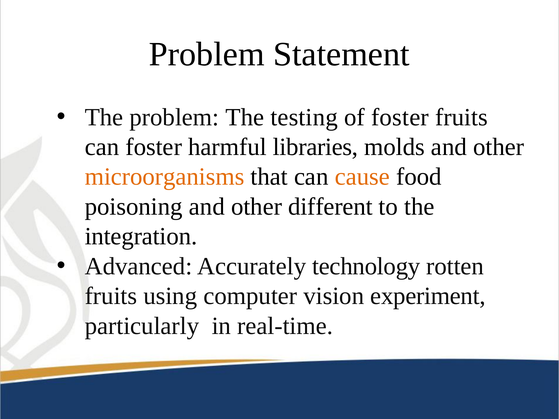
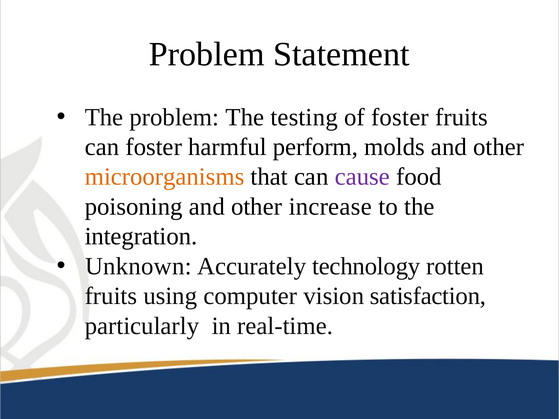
libraries: libraries -> perform
cause colour: orange -> purple
different: different -> increase
Advanced: Advanced -> Unknown
experiment: experiment -> satisfaction
